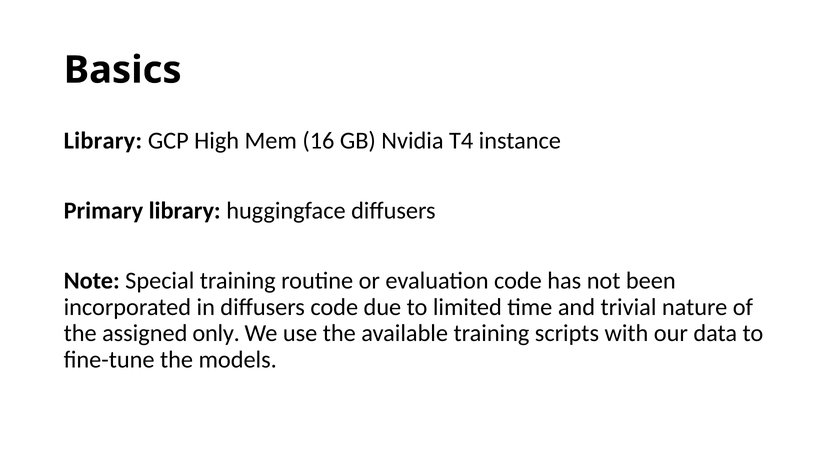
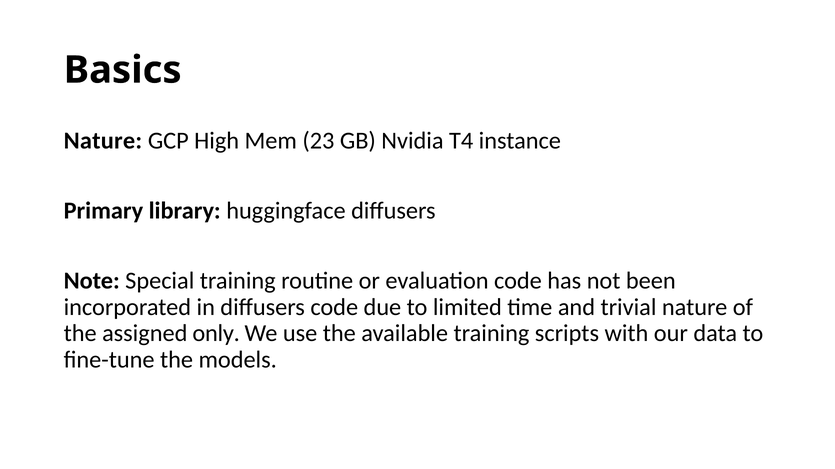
Library at (103, 141): Library -> Nature
16: 16 -> 23
